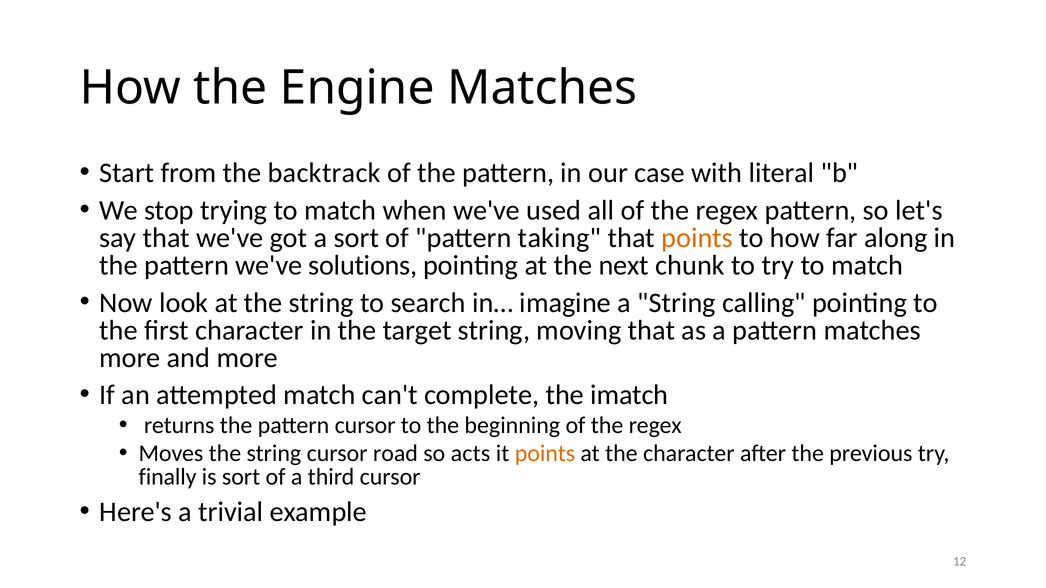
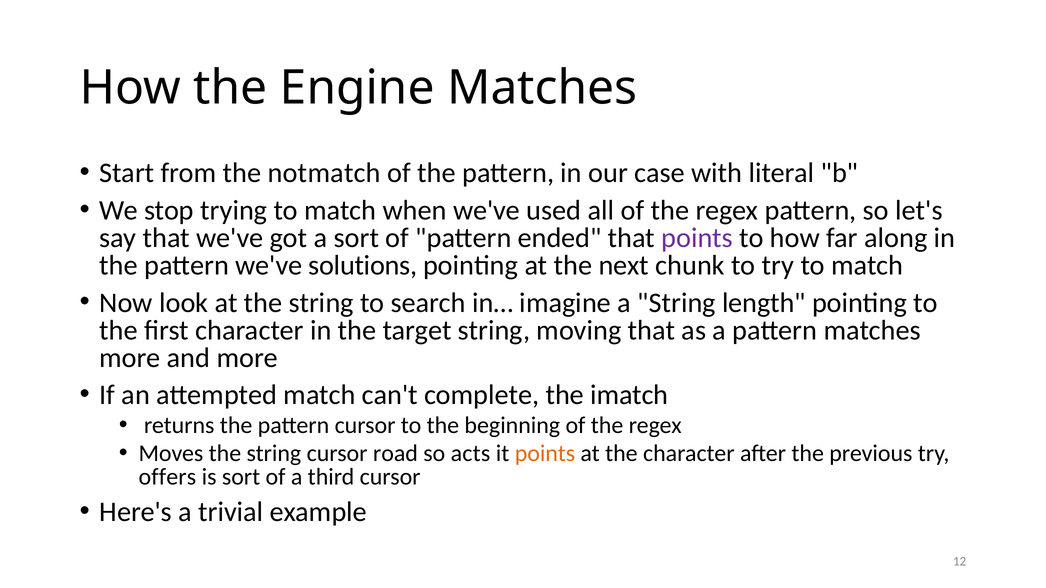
backtrack: backtrack -> notmatch
taking: taking -> ended
points at (697, 238) colour: orange -> purple
calling: calling -> length
finally: finally -> offers
